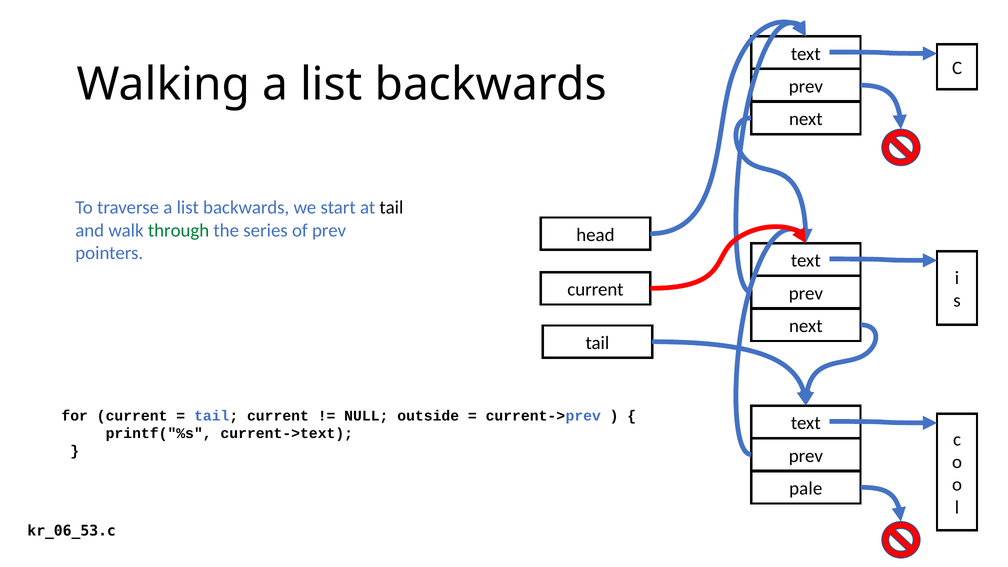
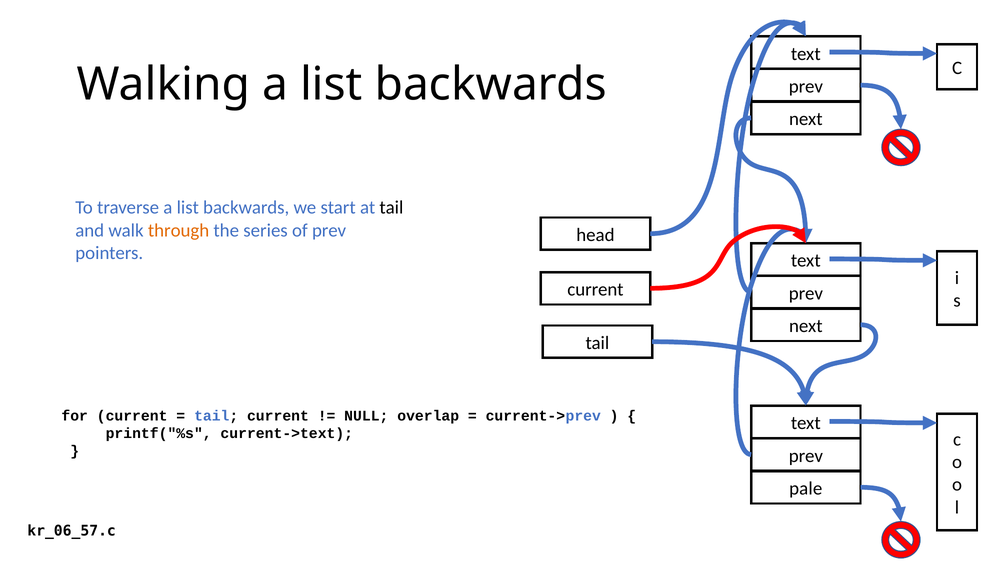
through colour: green -> orange
outside: outside -> overlap
kr_06_53.c: kr_06_53.c -> kr_06_57.c
